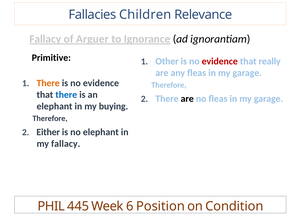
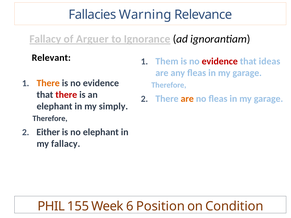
Children: Children -> Warning
Primitive: Primitive -> Relevant
Other: Other -> Them
really: really -> ideas
there at (66, 95) colour: blue -> red
are at (187, 99) colour: black -> orange
buying: buying -> simply
445: 445 -> 155
